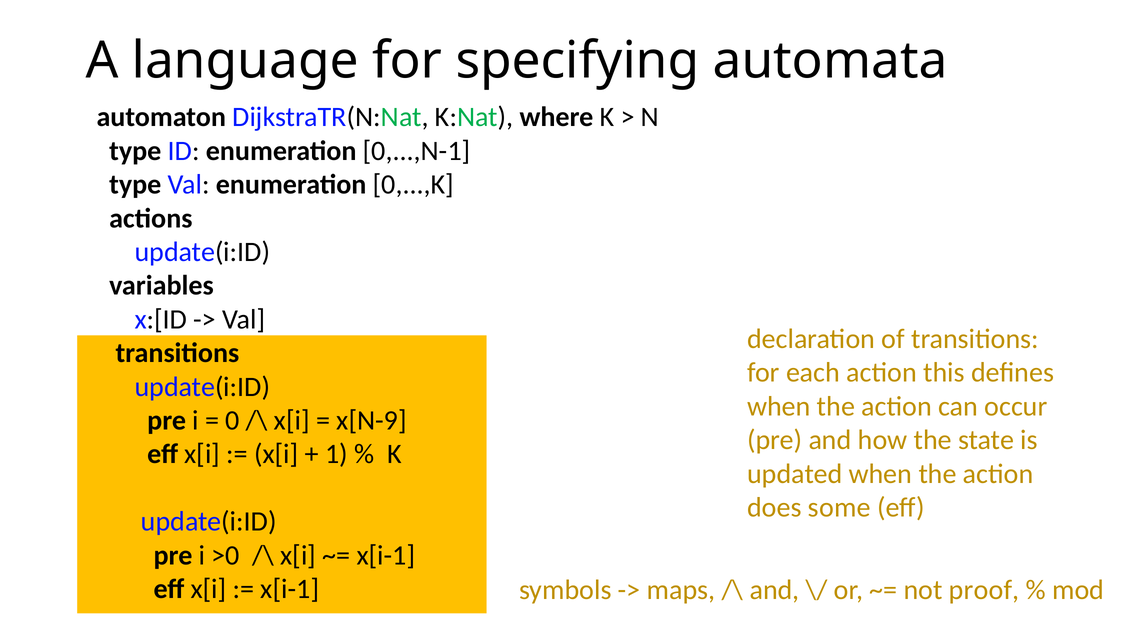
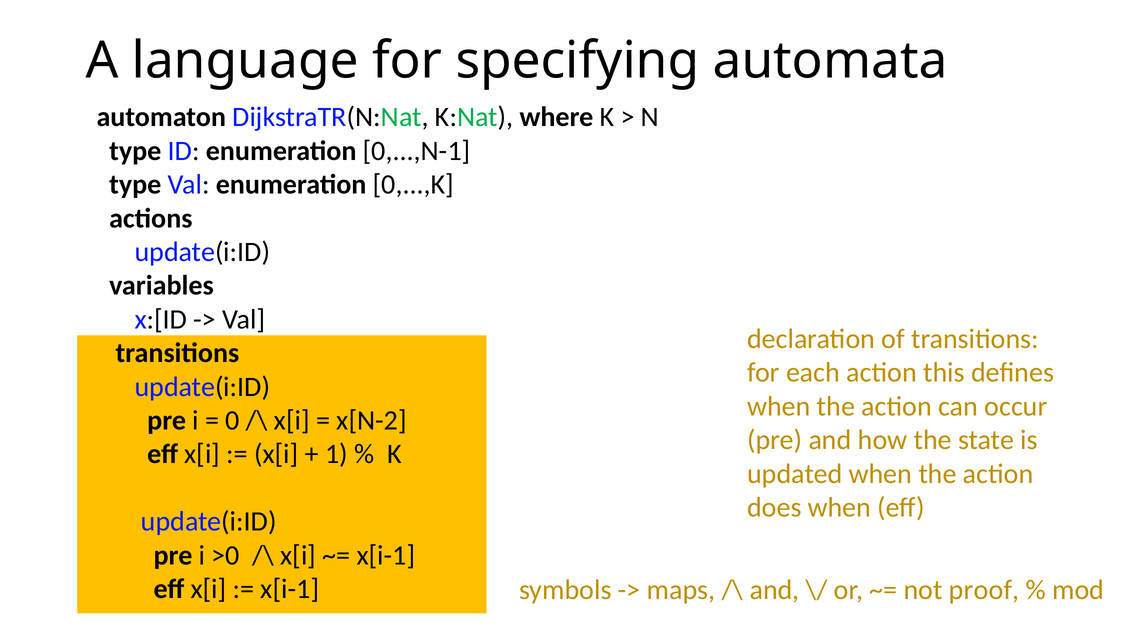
x[N-9: x[N-9 -> x[N-2
does some: some -> when
